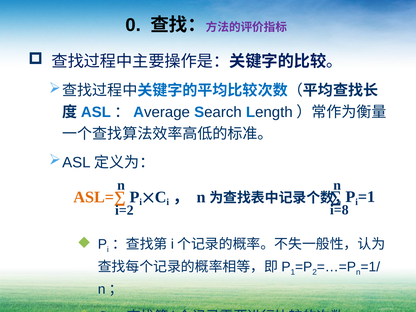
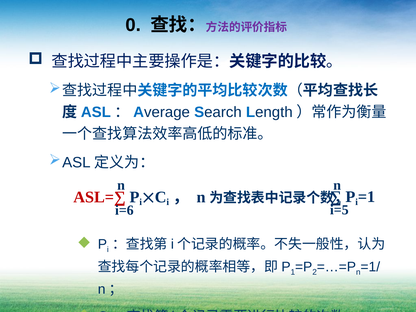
ASL=∑ colour: orange -> red
i=8: i=8 -> i=5
i=2: i=2 -> i=6
